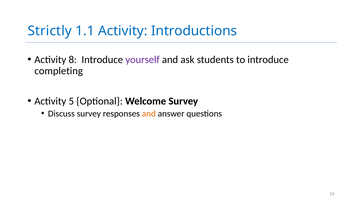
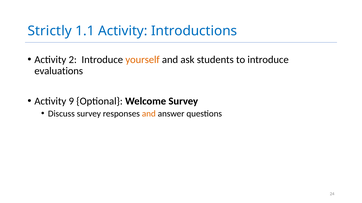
8: 8 -> 2
yourself colour: purple -> orange
completing: completing -> evaluations
5: 5 -> 9
